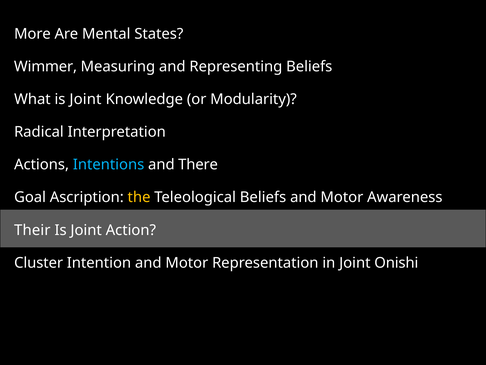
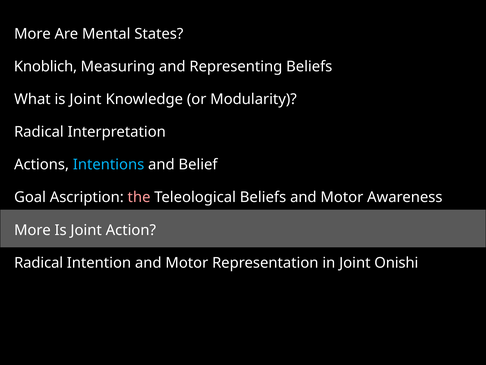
Wimmer: Wimmer -> Knoblich
There: There -> Belief
the colour: yellow -> pink
Their at (32, 230): Their -> More
Cluster at (39, 262): Cluster -> Radical
